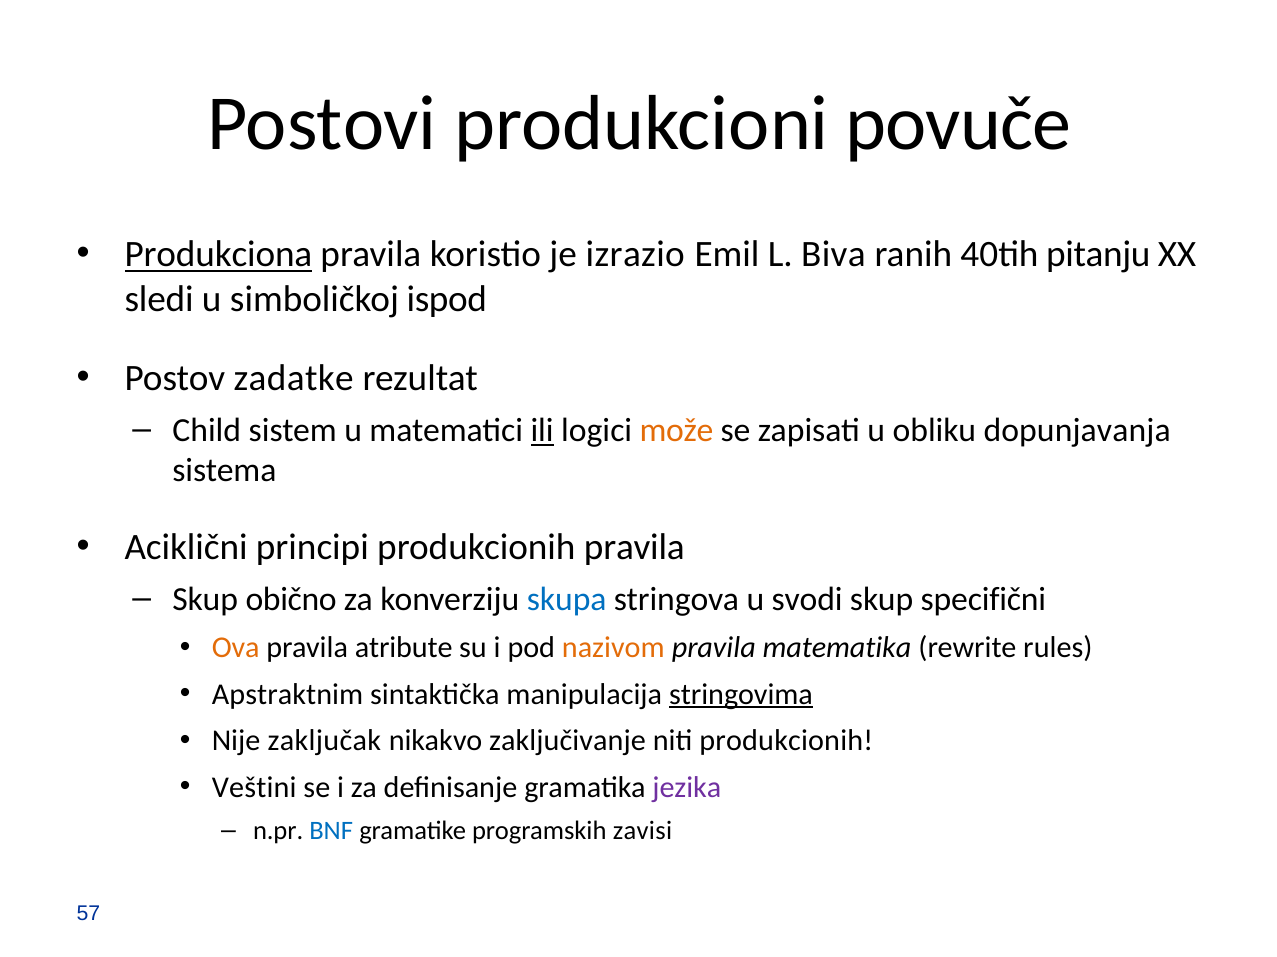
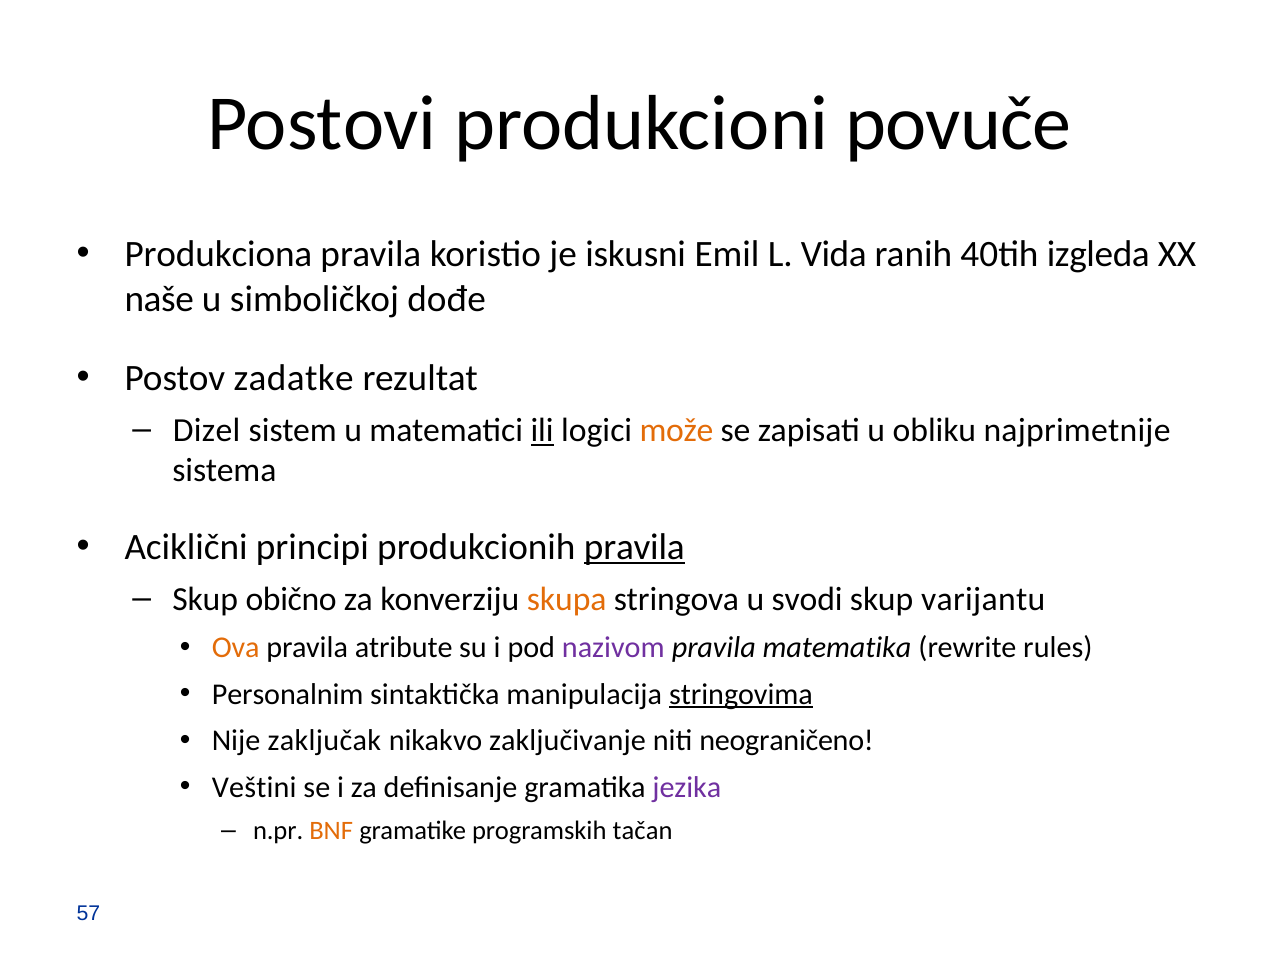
Produkciona underline: present -> none
izrazio: izrazio -> iskusni
Biva: Biva -> Vida
pitanju: pitanju -> izgleda
sledi: sledi -> naše
ispod: ispod -> dođe
Child: Child -> Dizel
dopunjavanja: dopunjavanja -> najprimetnije
pravila at (634, 548) underline: none -> present
skupa colour: blue -> orange
specifični: specifični -> varijantu
nazivom colour: orange -> purple
Apstraktnim: Apstraktnim -> Personalnim
niti produkcionih: produkcionih -> neograničeno
BNF colour: blue -> orange
zavisi: zavisi -> tačan
